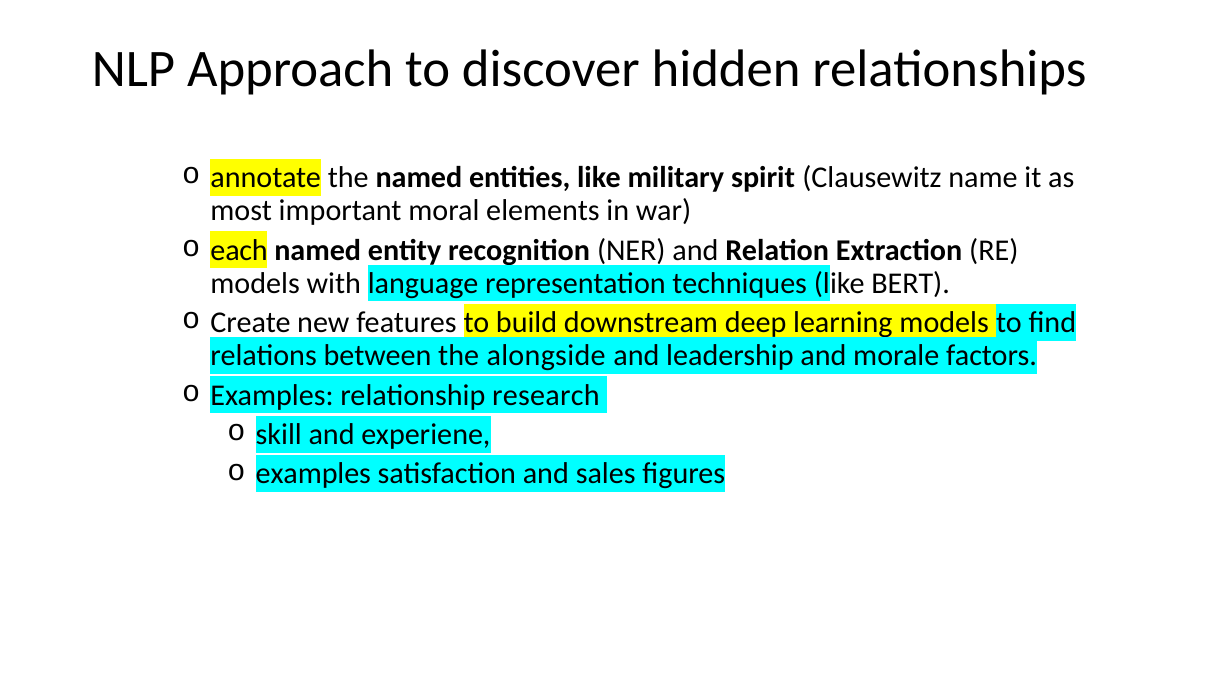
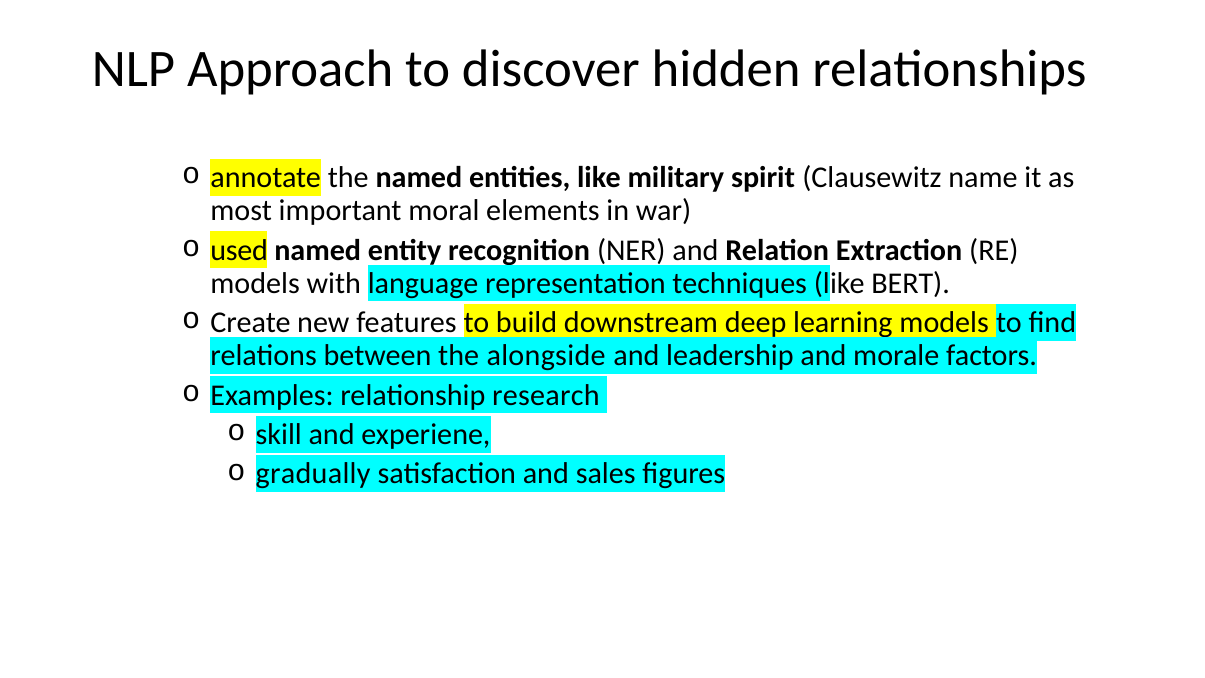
each: each -> used
examples at (313, 474): examples -> gradually
